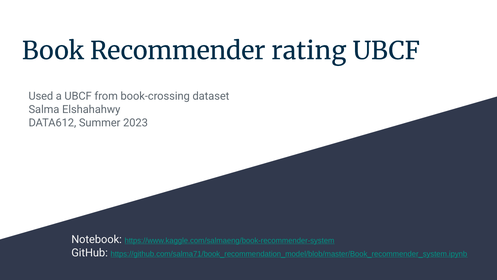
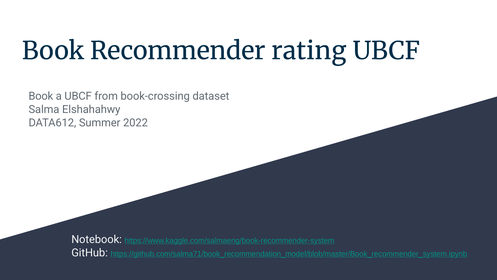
Used at (41, 96): Used -> Book
2023: 2023 -> 2022
